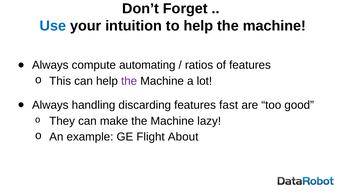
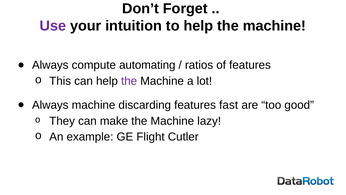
Use colour: blue -> purple
Always handling: handling -> machine
About: About -> Cutler
